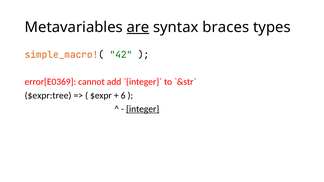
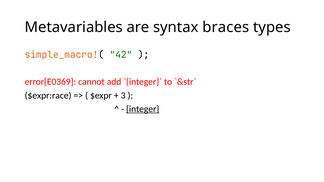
are underline: present -> none
$expr:tree: $expr:tree -> $expr:race
6: 6 -> 3
